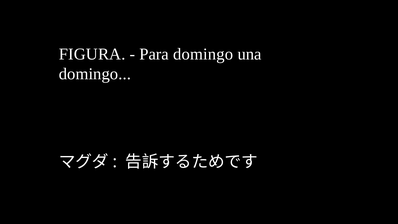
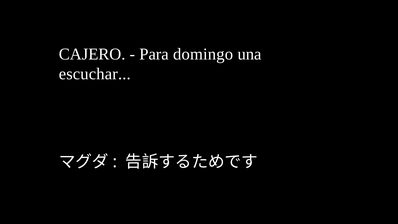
FIGURA: FIGURA -> CAJERO
domingo at (95, 74): domingo -> escuchar
